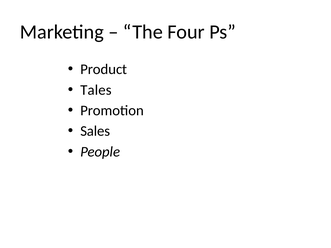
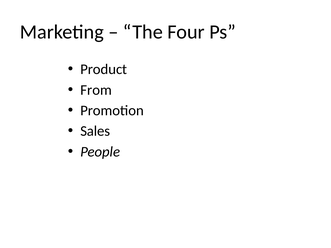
Tales: Tales -> From
